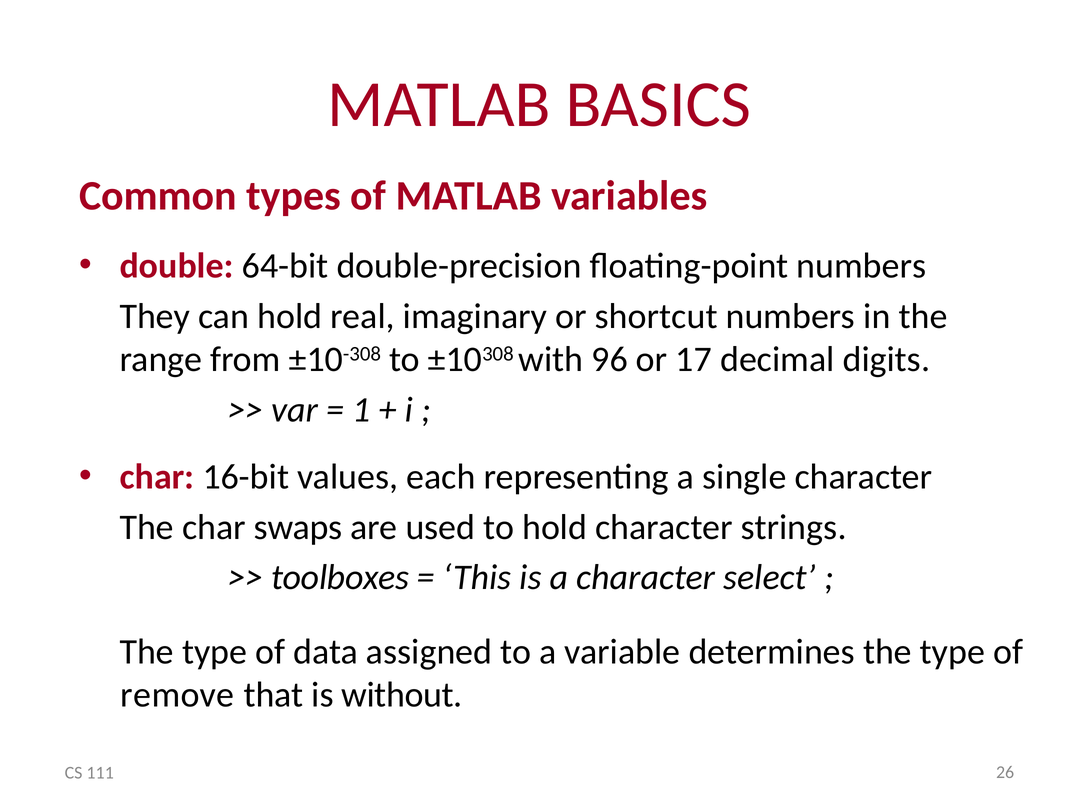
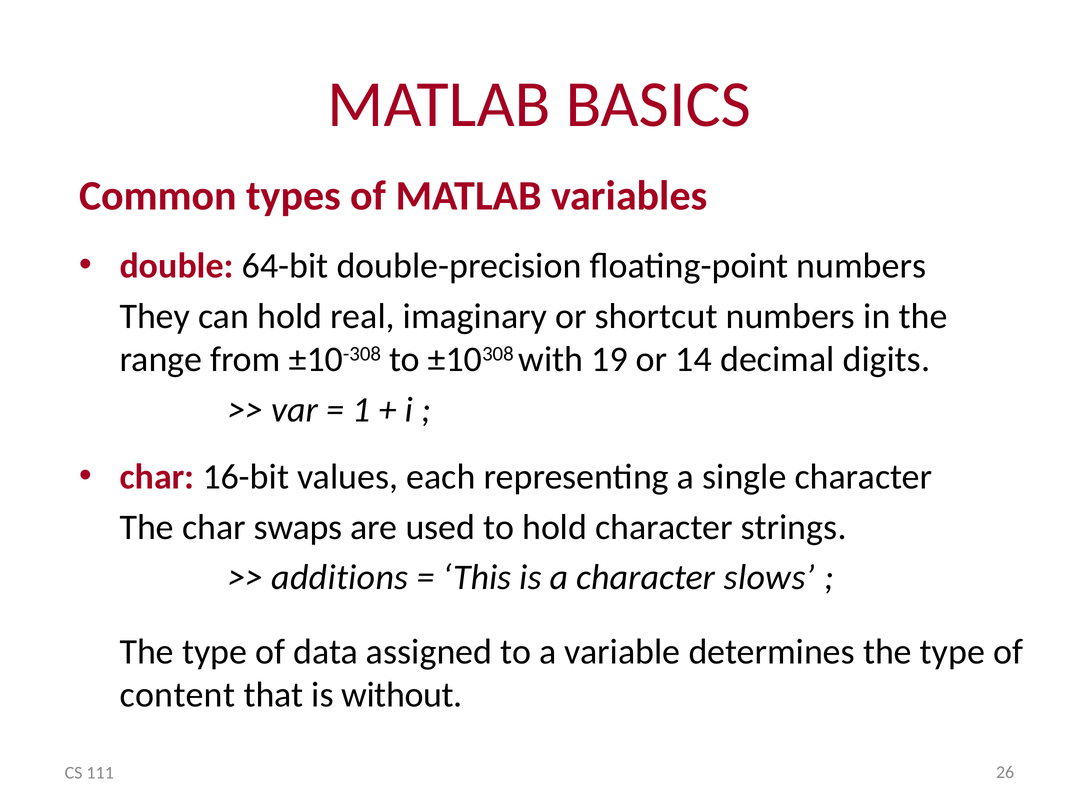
96: 96 -> 19
17: 17 -> 14
toolboxes: toolboxes -> additions
select: select -> slows
remove: remove -> content
